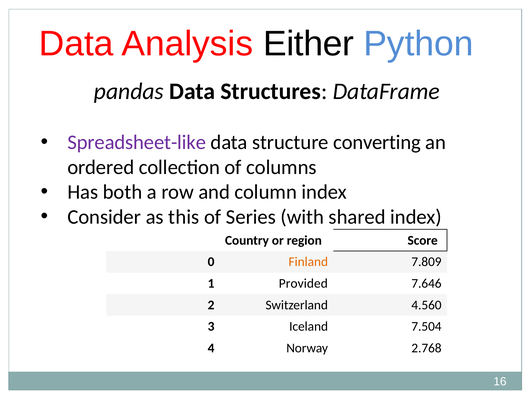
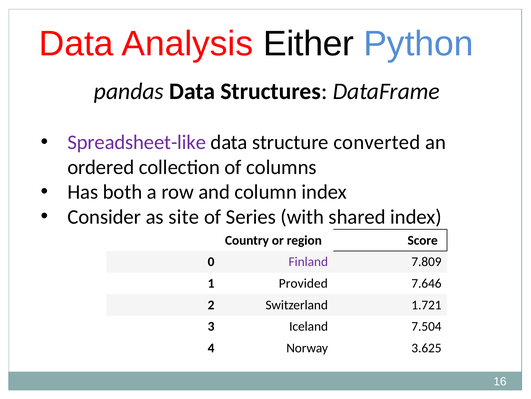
converting: converting -> converted
this: this -> site
Finland colour: orange -> purple
4.560: 4.560 -> 1.721
2.768: 2.768 -> 3.625
